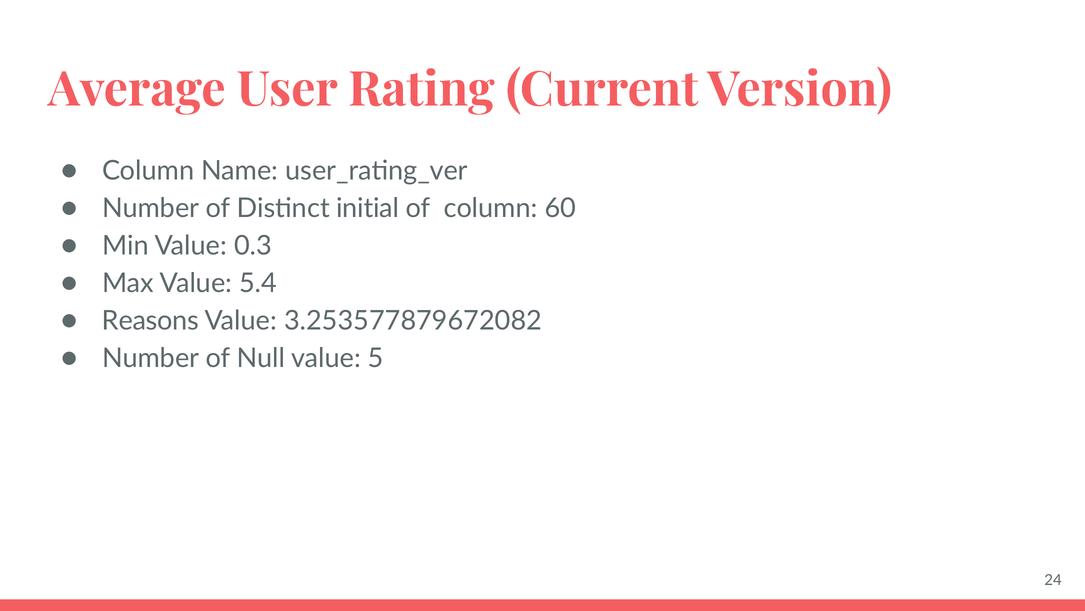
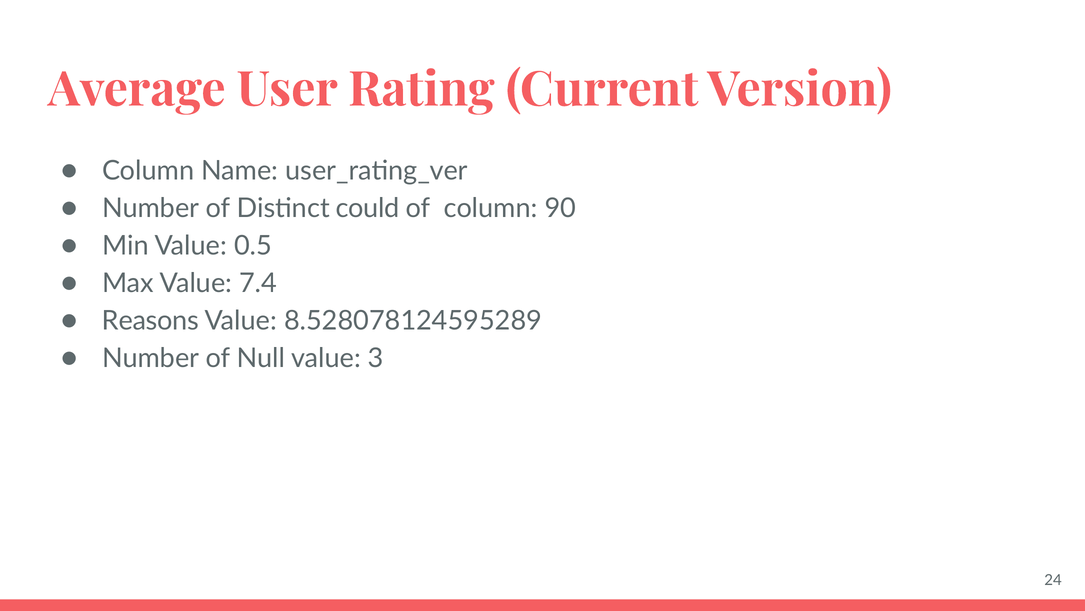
initial: initial -> could
60: 60 -> 90
0.3: 0.3 -> 0.5
5.4: 5.4 -> 7.4
3.253577879672082: 3.253577879672082 -> 8.528078124595289
5: 5 -> 3
